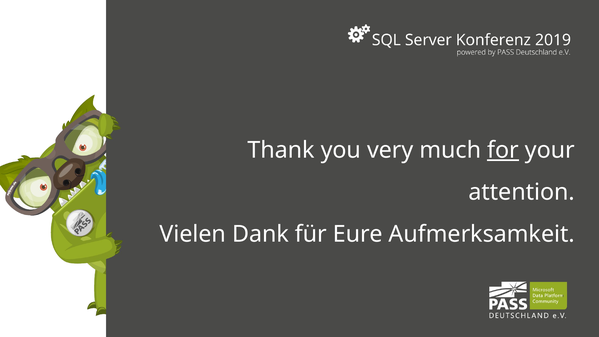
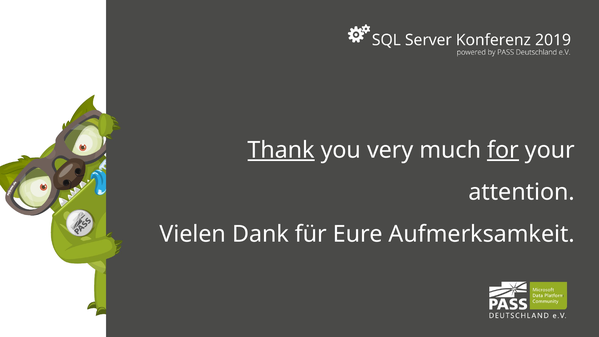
Thank underline: none -> present
